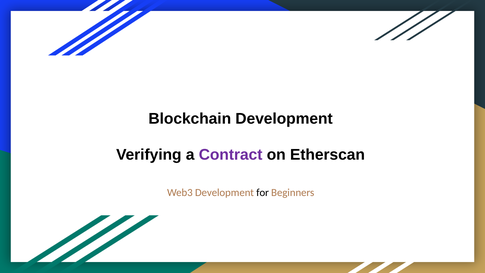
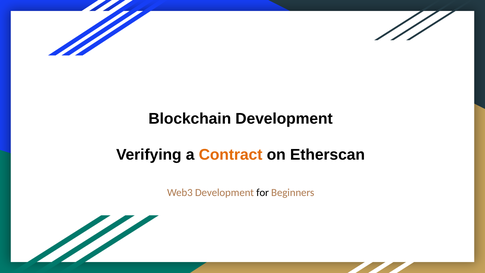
Contract colour: purple -> orange
